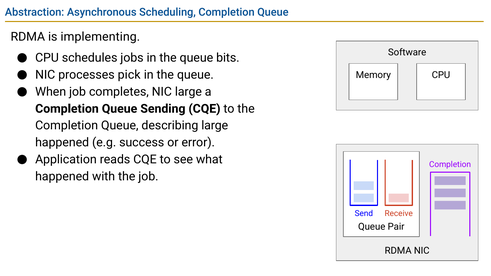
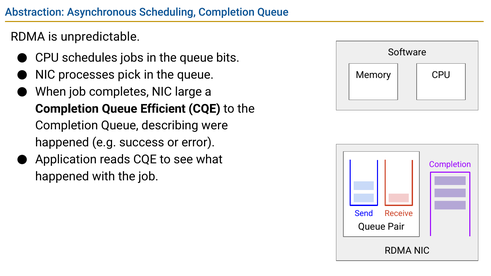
implementing: implementing -> unpredictable
Sending: Sending -> Efficient
describing large: large -> were
